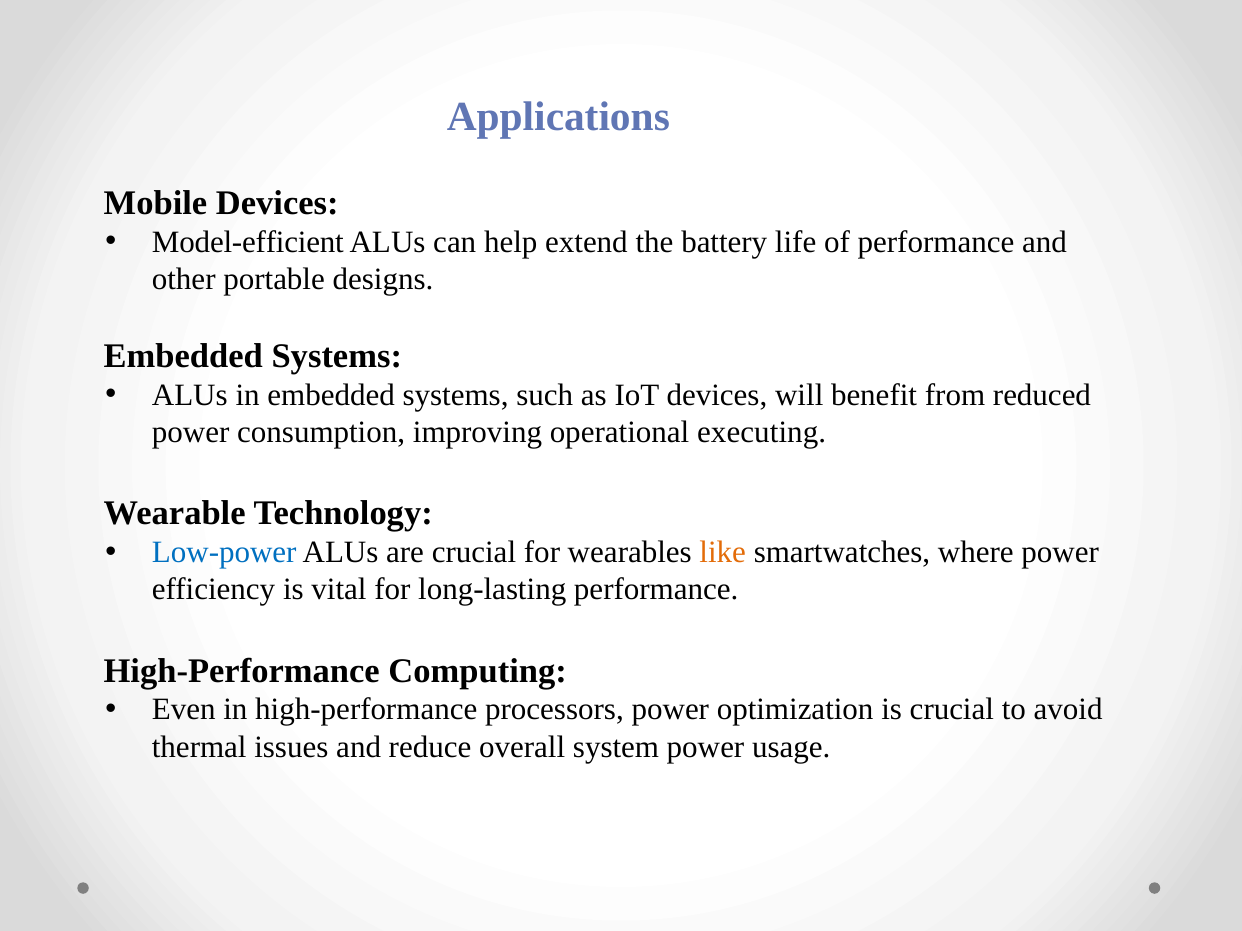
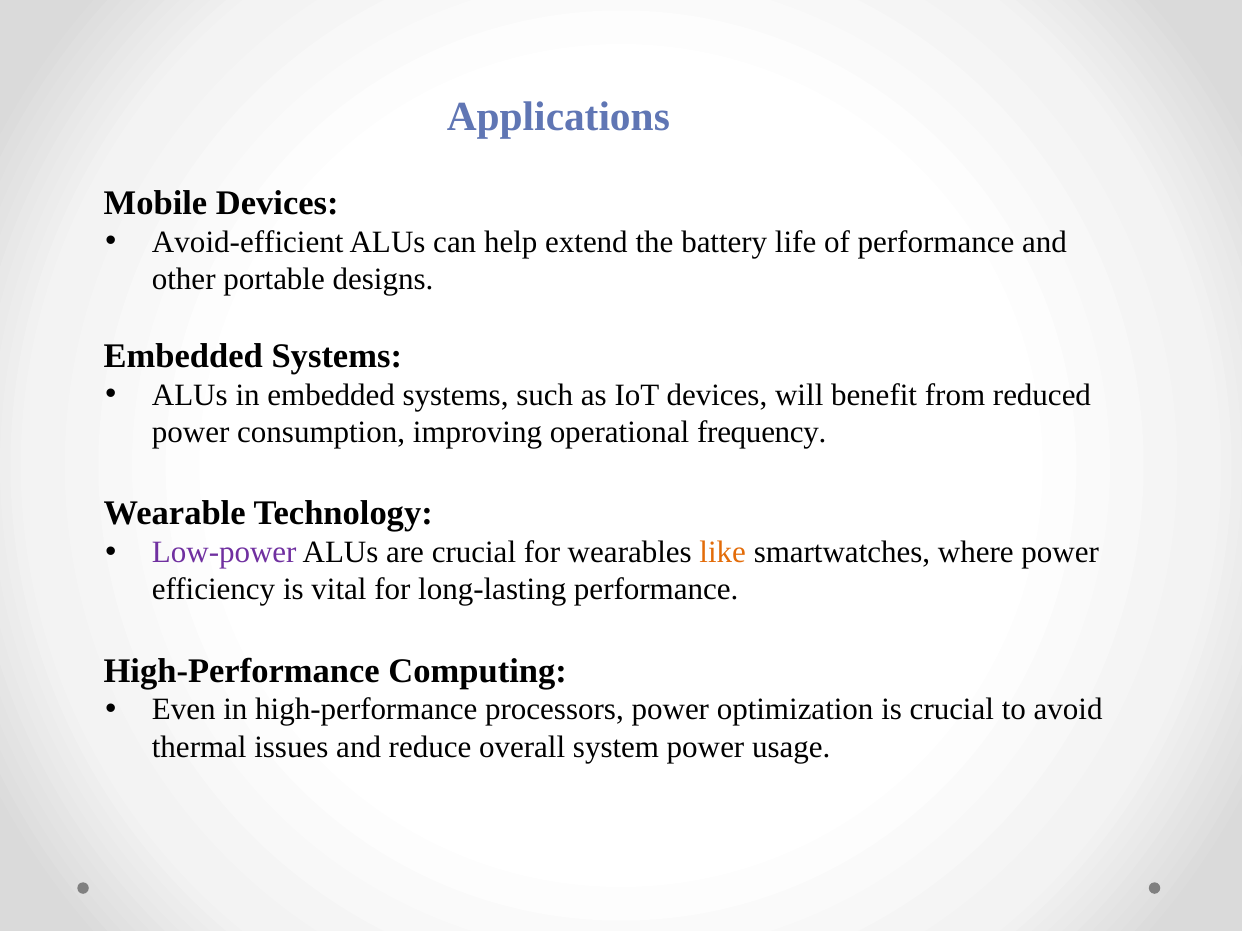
Model-efficient: Model-efficient -> Avoid-efficient
executing: executing -> frequency
Low-power colour: blue -> purple
